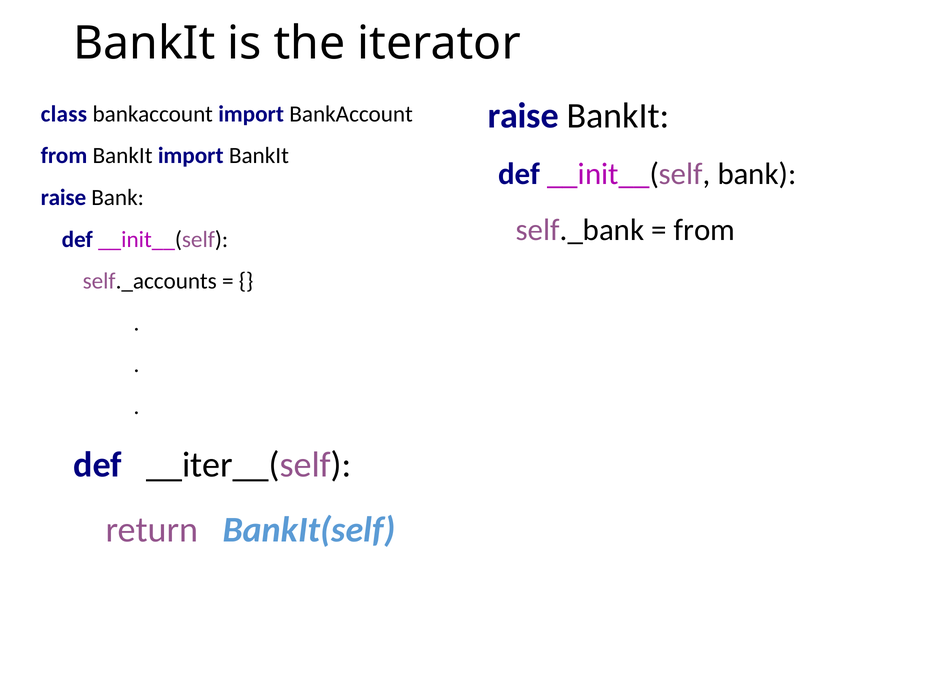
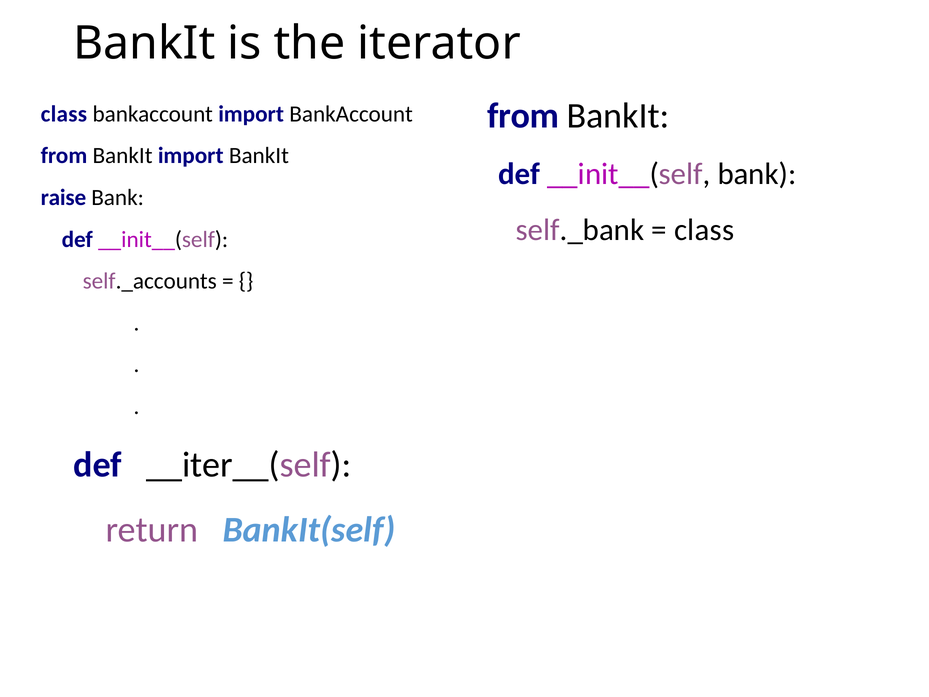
raise at (523, 116): raise -> from
from at (704, 230): from -> class
